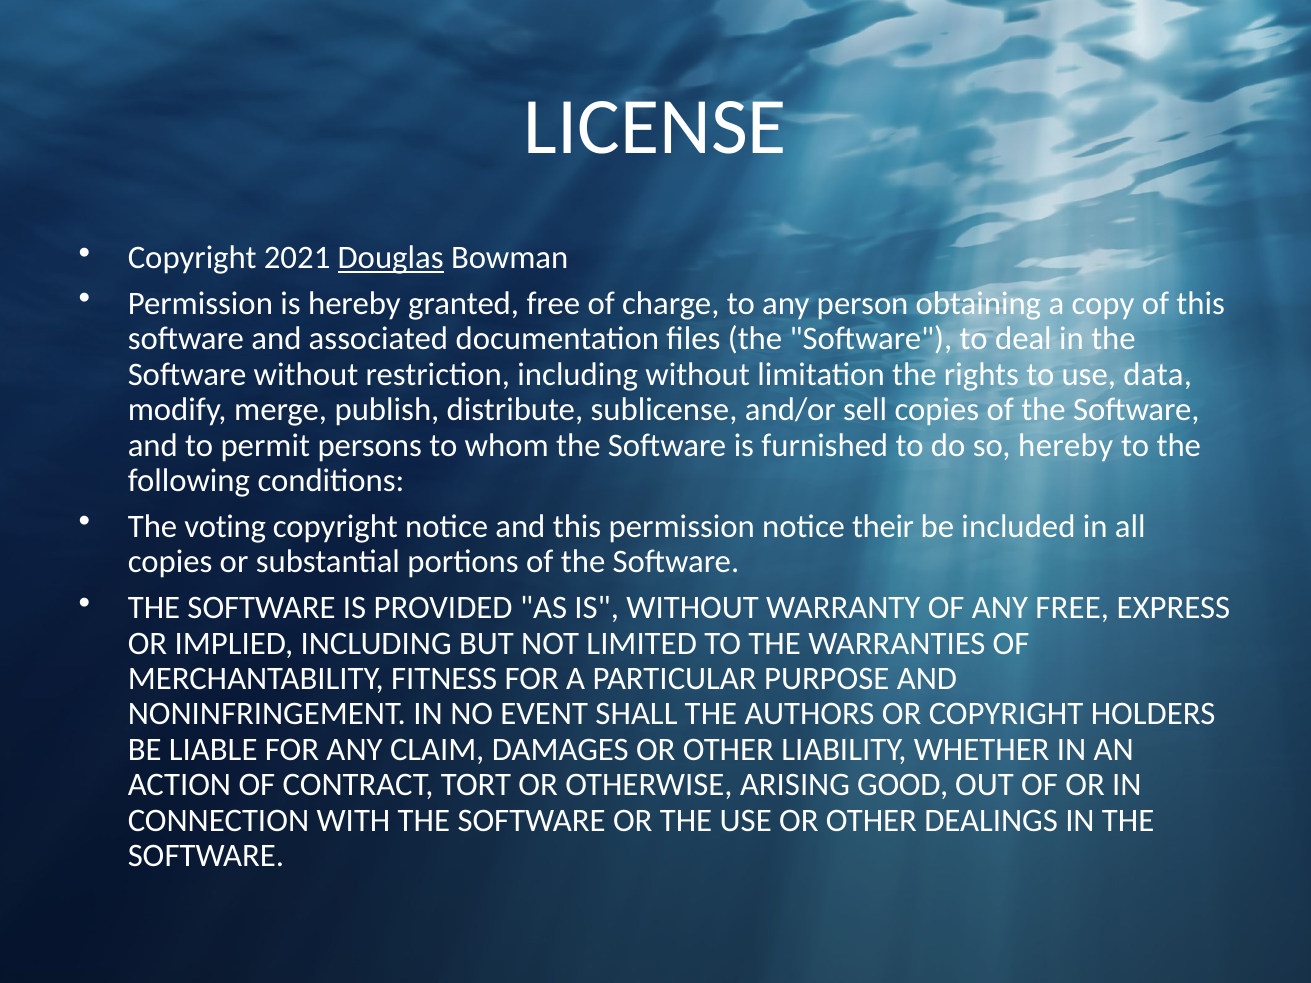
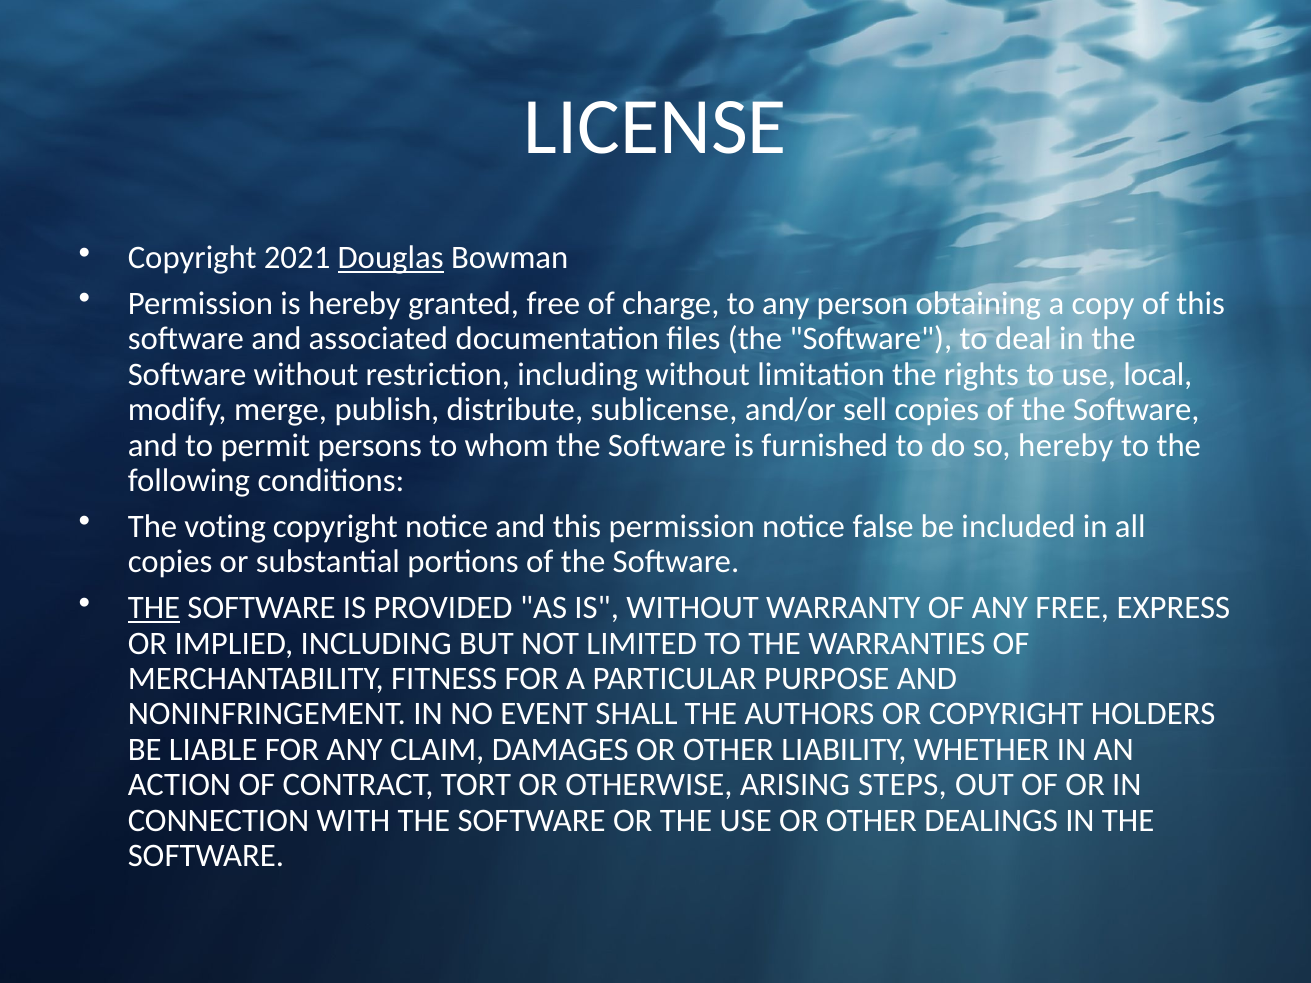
data: data -> local
their: their -> false
THE at (154, 608) underline: none -> present
GOOD: GOOD -> STEPS
